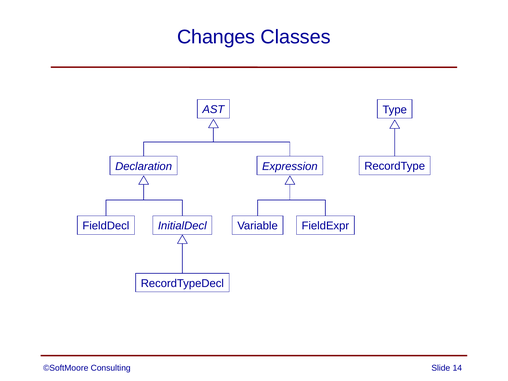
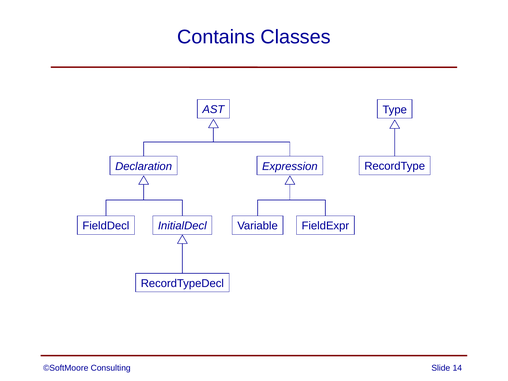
Changes: Changes -> Contains
